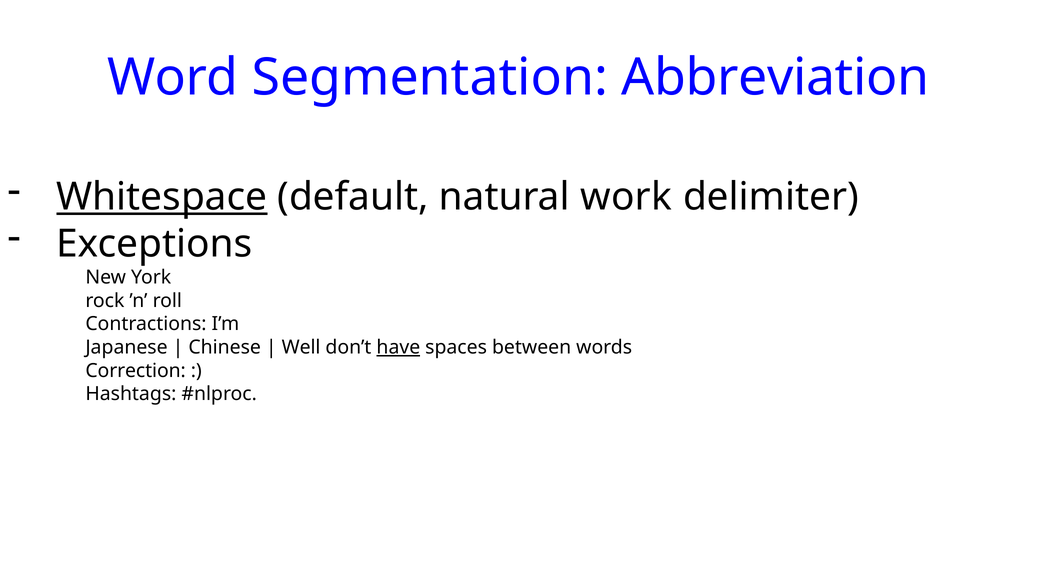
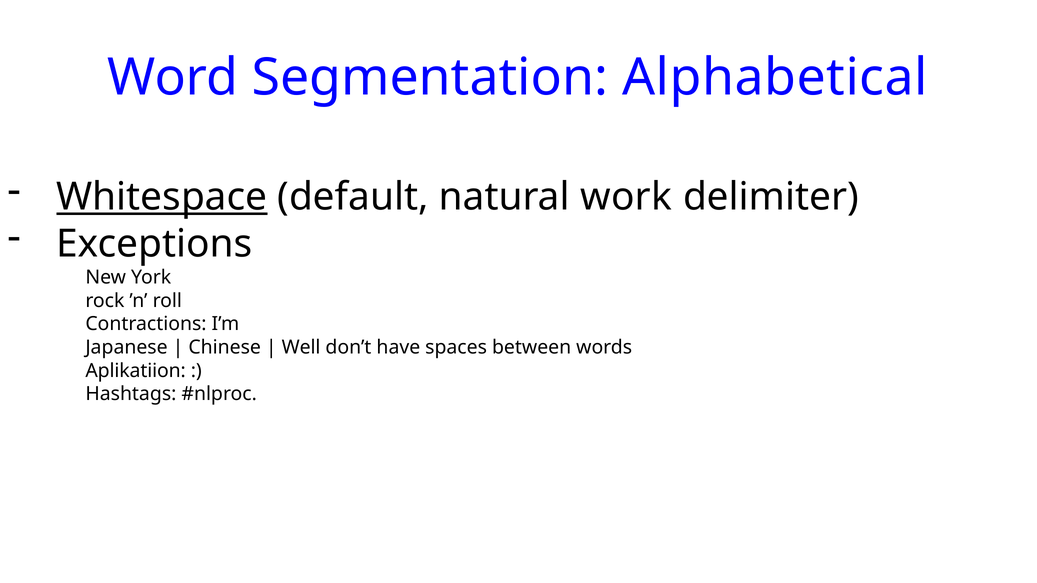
Abbreviation: Abbreviation -> Alphabetical
have underline: present -> none
Correction: Correction -> Aplikatiion
